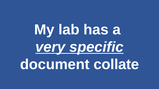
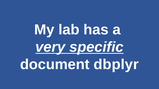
collate: collate -> dbplyr
